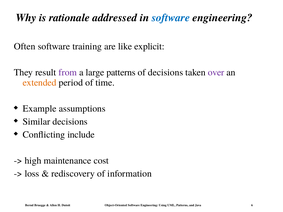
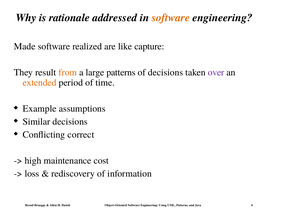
software at (171, 18) colour: blue -> orange
Often: Often -> Made
training: training -> realized
explicit: explicit -> capture
from colour: purple -> orange
include: include -> correct
